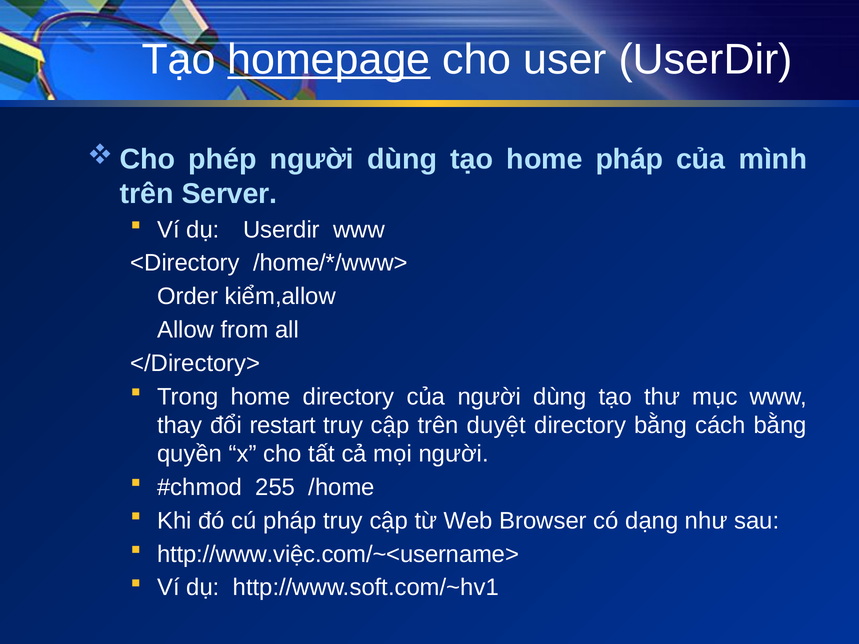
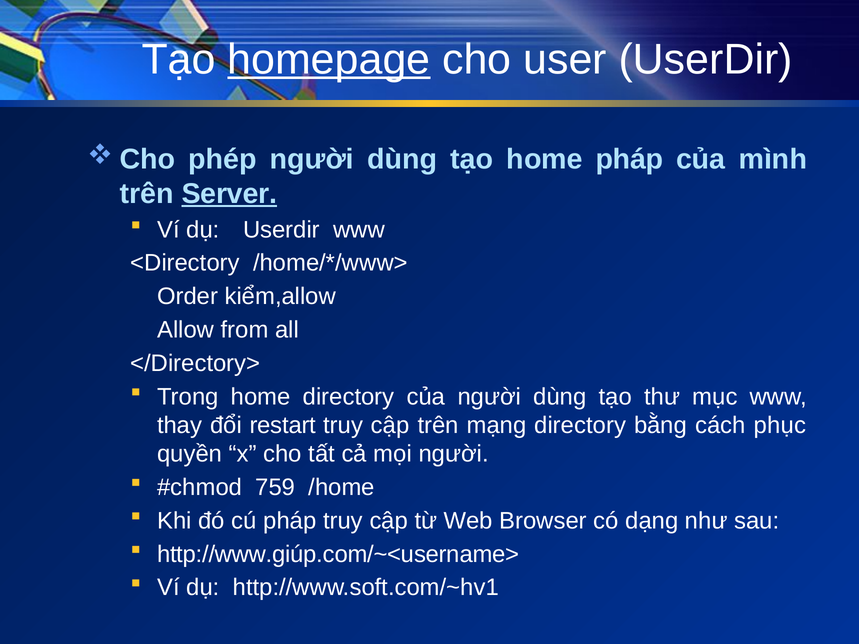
Server underline: none -> present
duyệt: duyệt -> mạng
cách bằng: bằng -> phục
255: 255 -> 759
http://www.việc.com/~<username>: http://www.việc.com/~<username> -> http://www.giúp.com/~<username>
